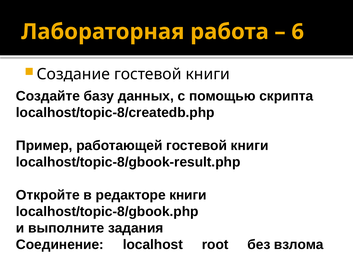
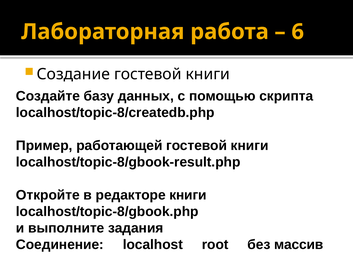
взлома: взлома -> массив
